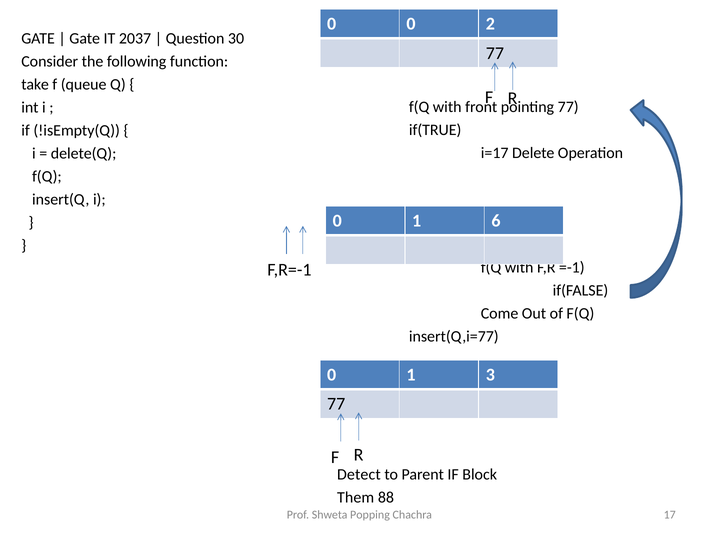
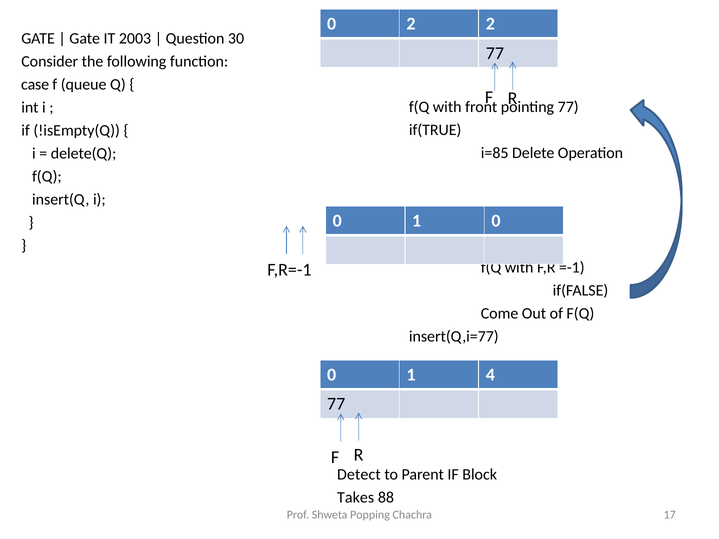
0 0: 0 -> 2
2037: 2037 -> 2003
take: take -> case
i=17: i=17 -> i=85
1 6: 6 -> 0
3: 3 -> 4
Them: Them -> Takes
